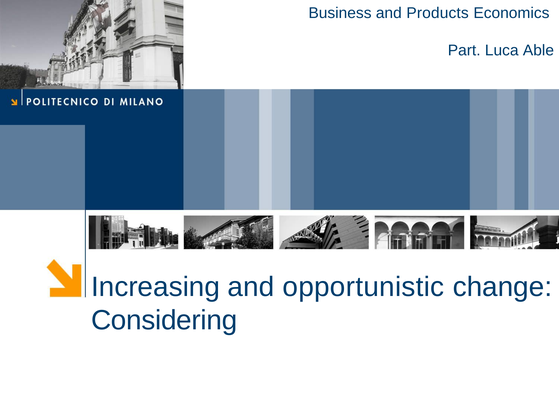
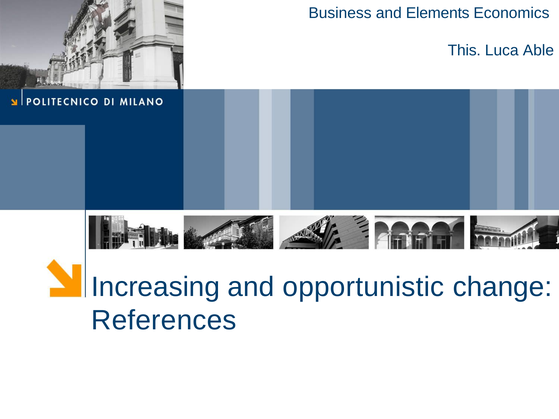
Products: Products -> Elements
Part: Part -> This
Considering: Considering -> References
